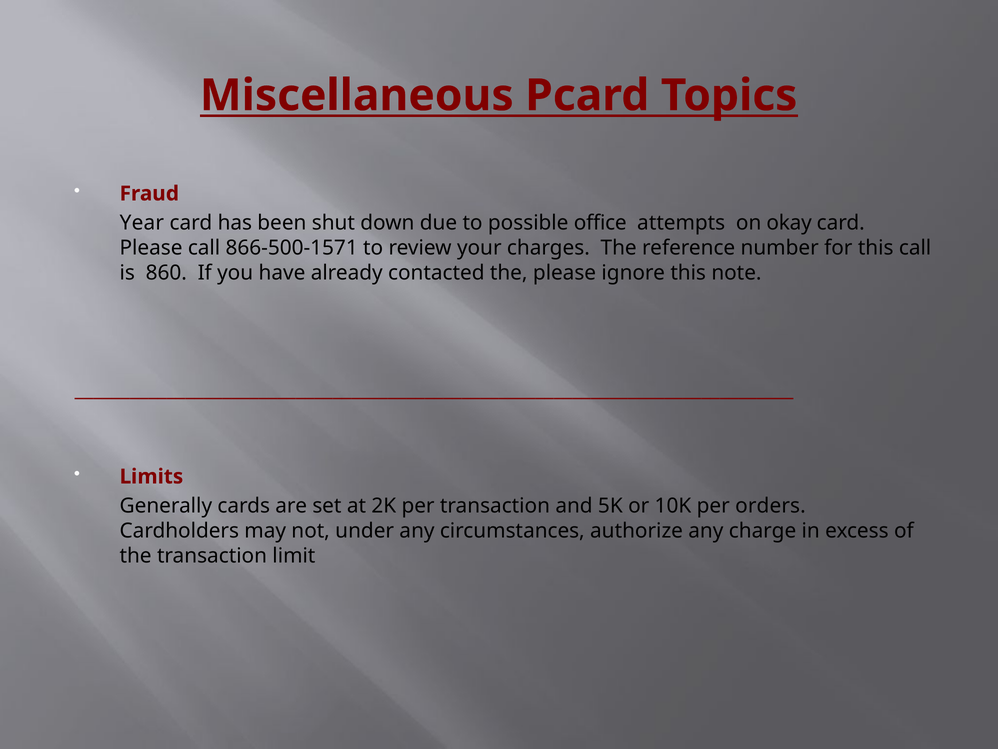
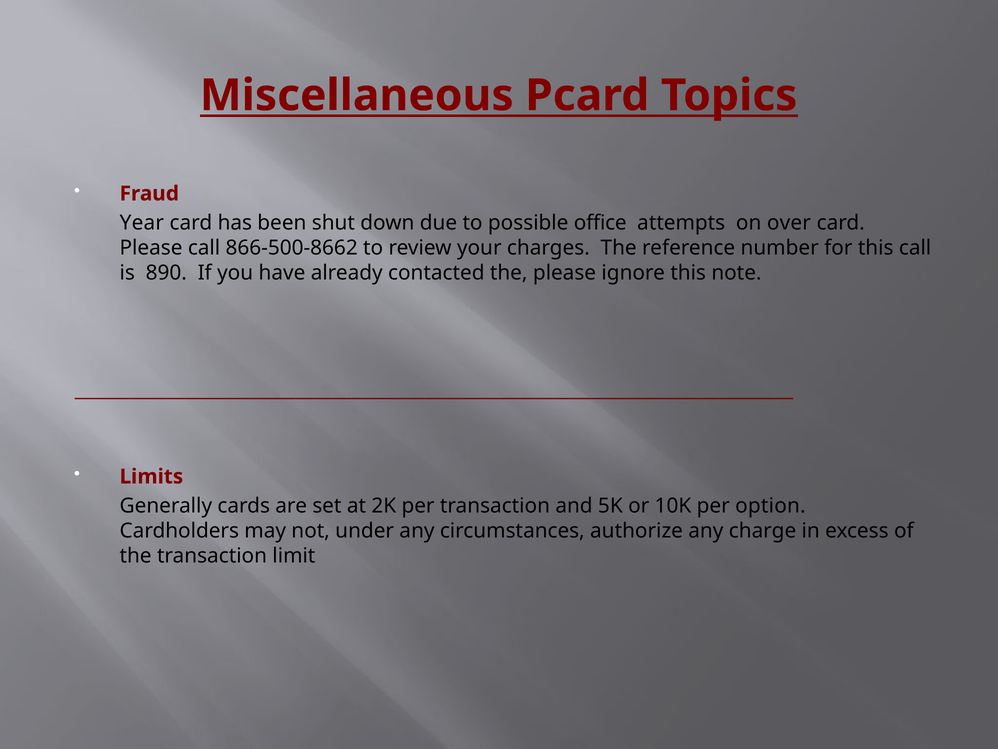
okay: okay -> over
866-500-1571: 866-500-1571 -> 866-500-8662
860: 860 -> 890
orders: orders -> option
